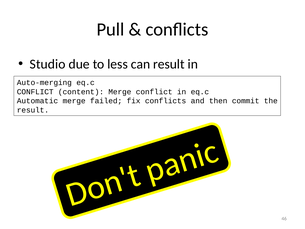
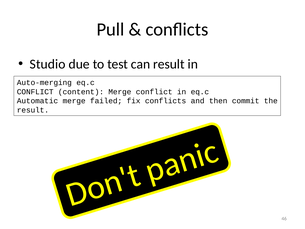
less: less -> test
